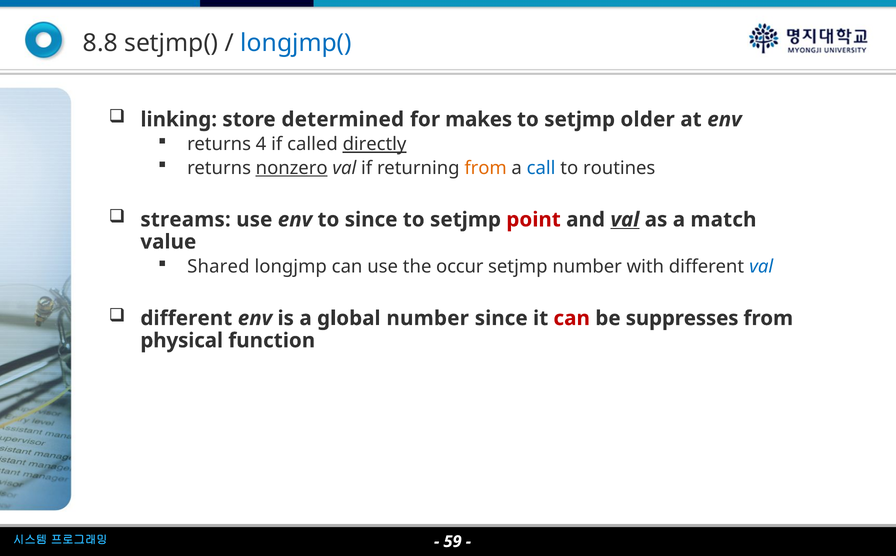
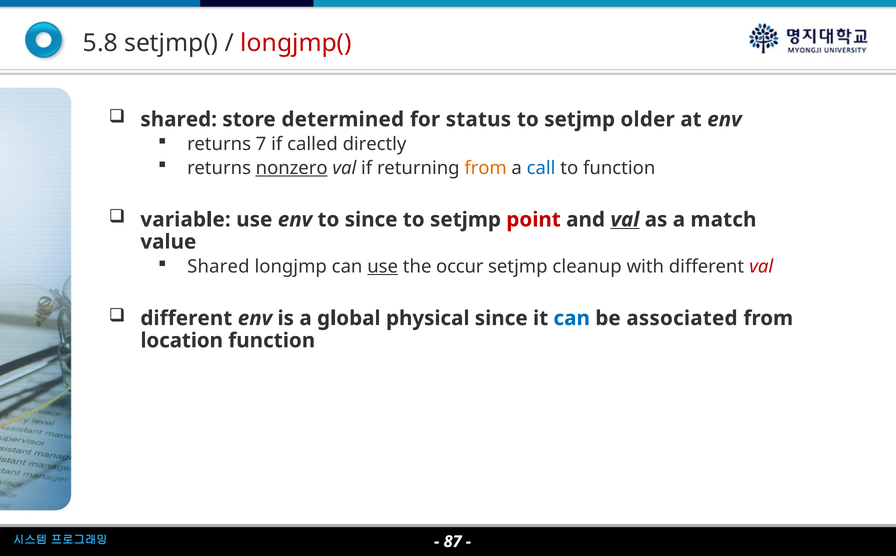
8.8: 8.8 -> 5.8
longjmp( colour: blue -> red
linking at (179, 119): linking -> shared
makes: makes -> status
4: 4 -> 7
directly underline: present -> none
to routines: routines -> function
streams: streams -> variable
use at (383, 267) underline: none -> present
setjmp number: number -> cleanup
val at (761, 267) colour: blue -> red
global number: number -> physical
can at (572, 318) colour: red -> blue
suppresses: suppresses -> associated
physical: physical -> location
59: 59 -> 87
